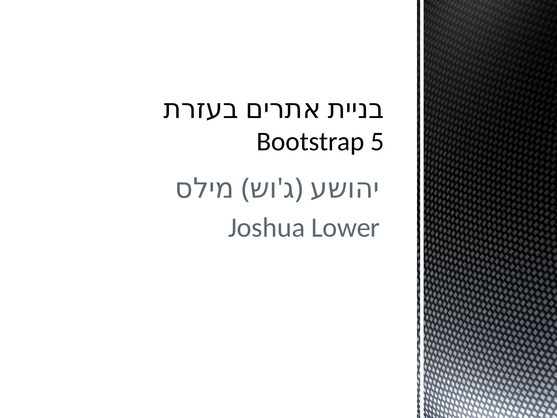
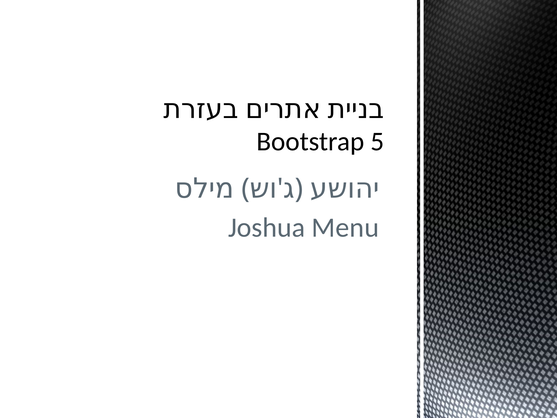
Lower: Lower -> Menu
